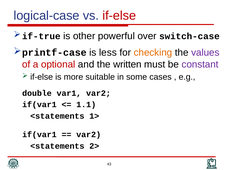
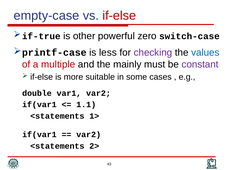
logical-case: logical-case -> empty-case
over: over -> zero
checking colour: orange -> purple
values colour: purple -> blue
optional: optional -> multiple
written: written -> mainly
